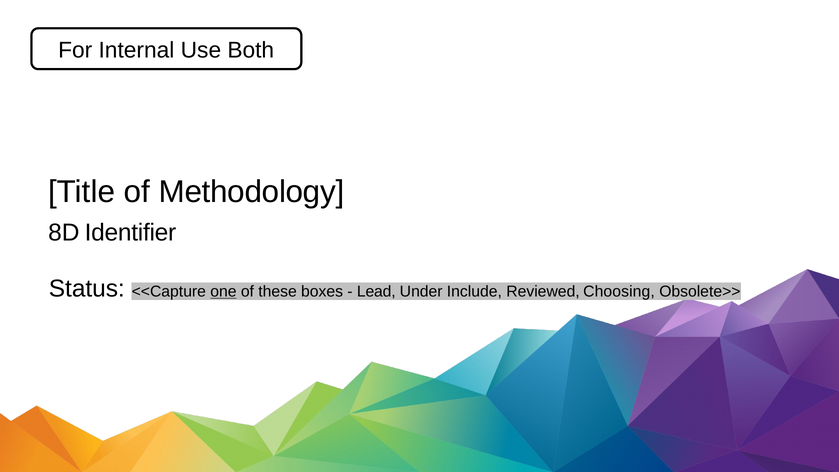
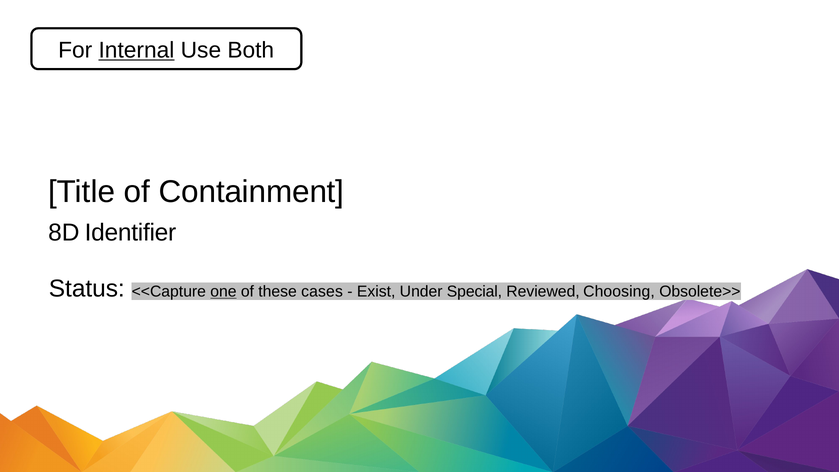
Internal underline: none -> present
Methodology: Methodology -> Containment
boxes: boxes -> cases
Lead: Lead -> Exist
Include: Include -> Special
